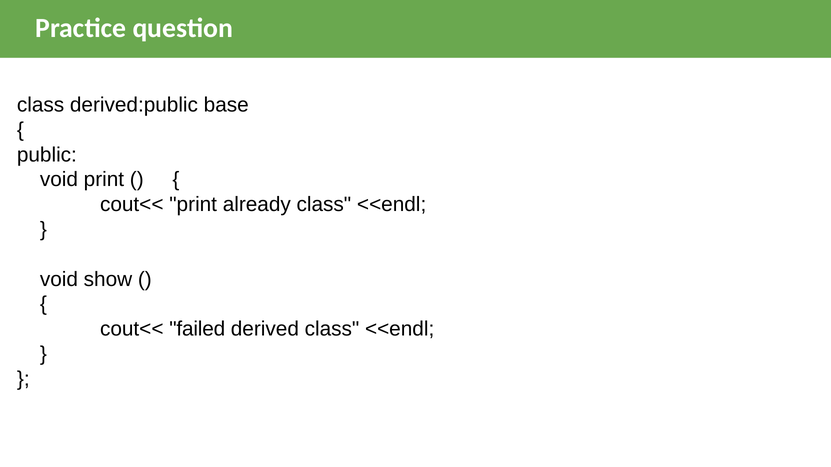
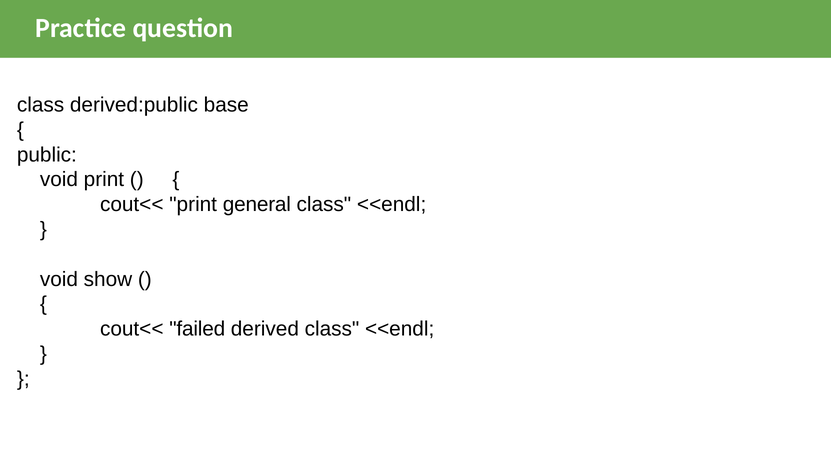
already: already -> general
